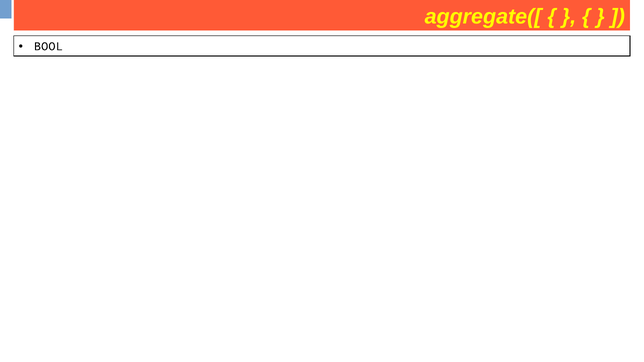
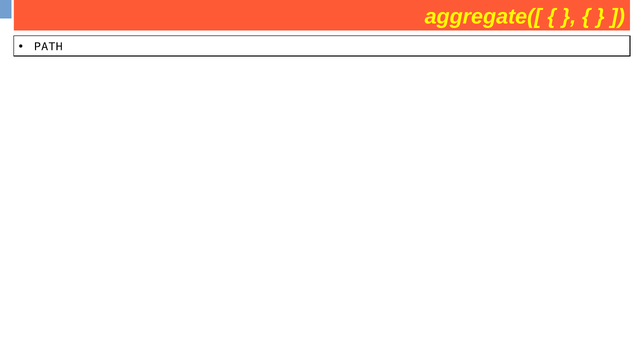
BOOL: BOOL -> PATH
